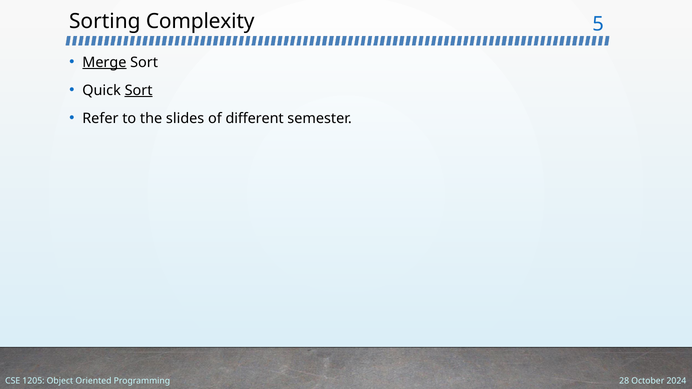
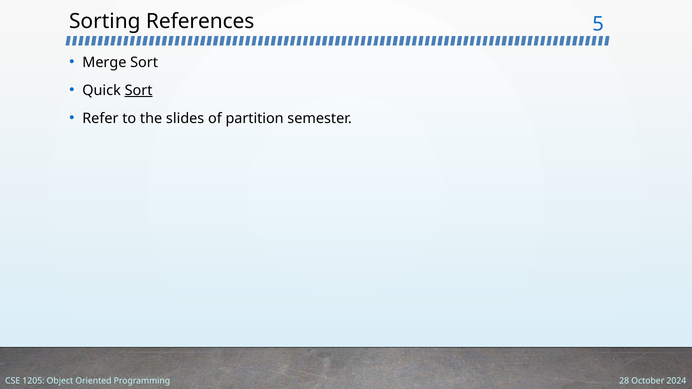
Complexity: Complexity -> References
Merge underline: present -> none
different: different -> partition
